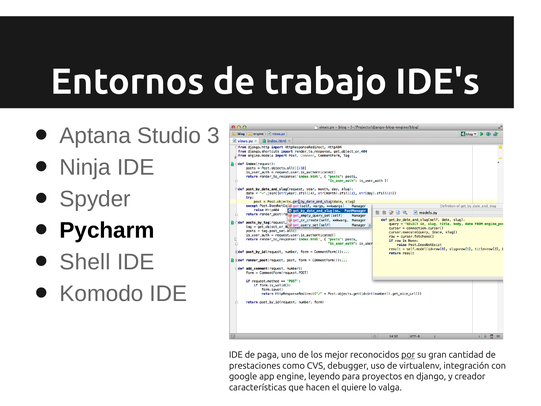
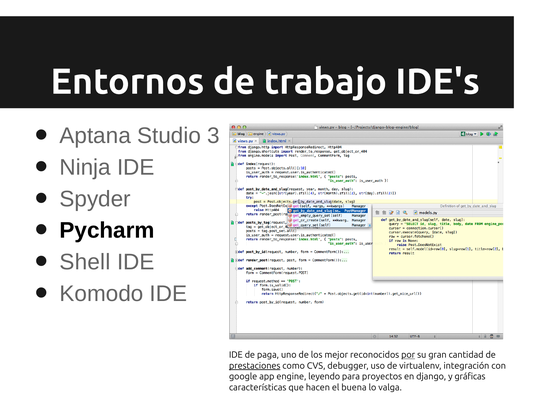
prestaciones underline: none -> present
creador: creador -> gráficas
quiere: quiere -> buena
